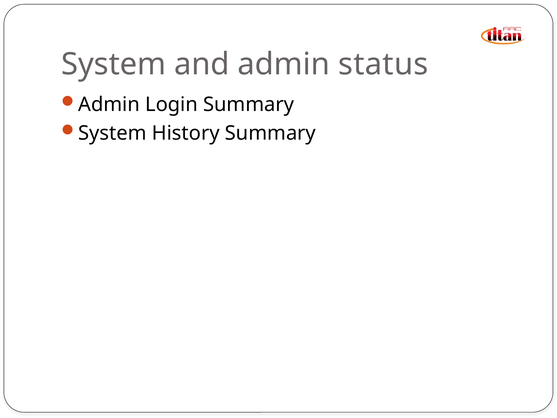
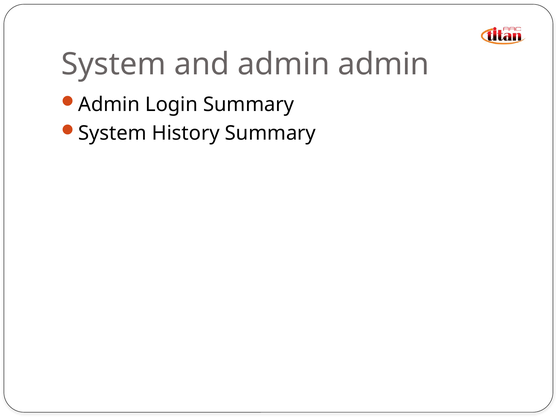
admin status: status -> admin
